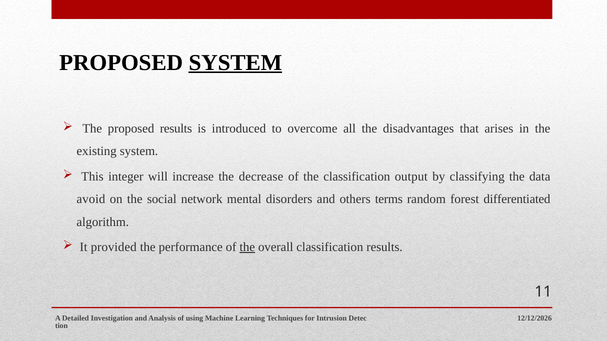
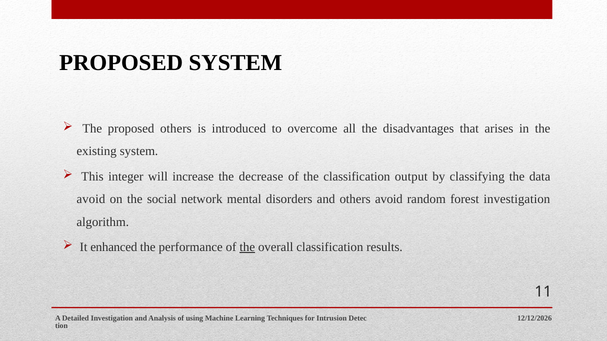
SYSTEM at (235, 63) underline: present -> none
proposed results: results -> others
others terms: terms -> avoid
forest differentiated: differentiated -> investigation
provided: provided -> enhanced
